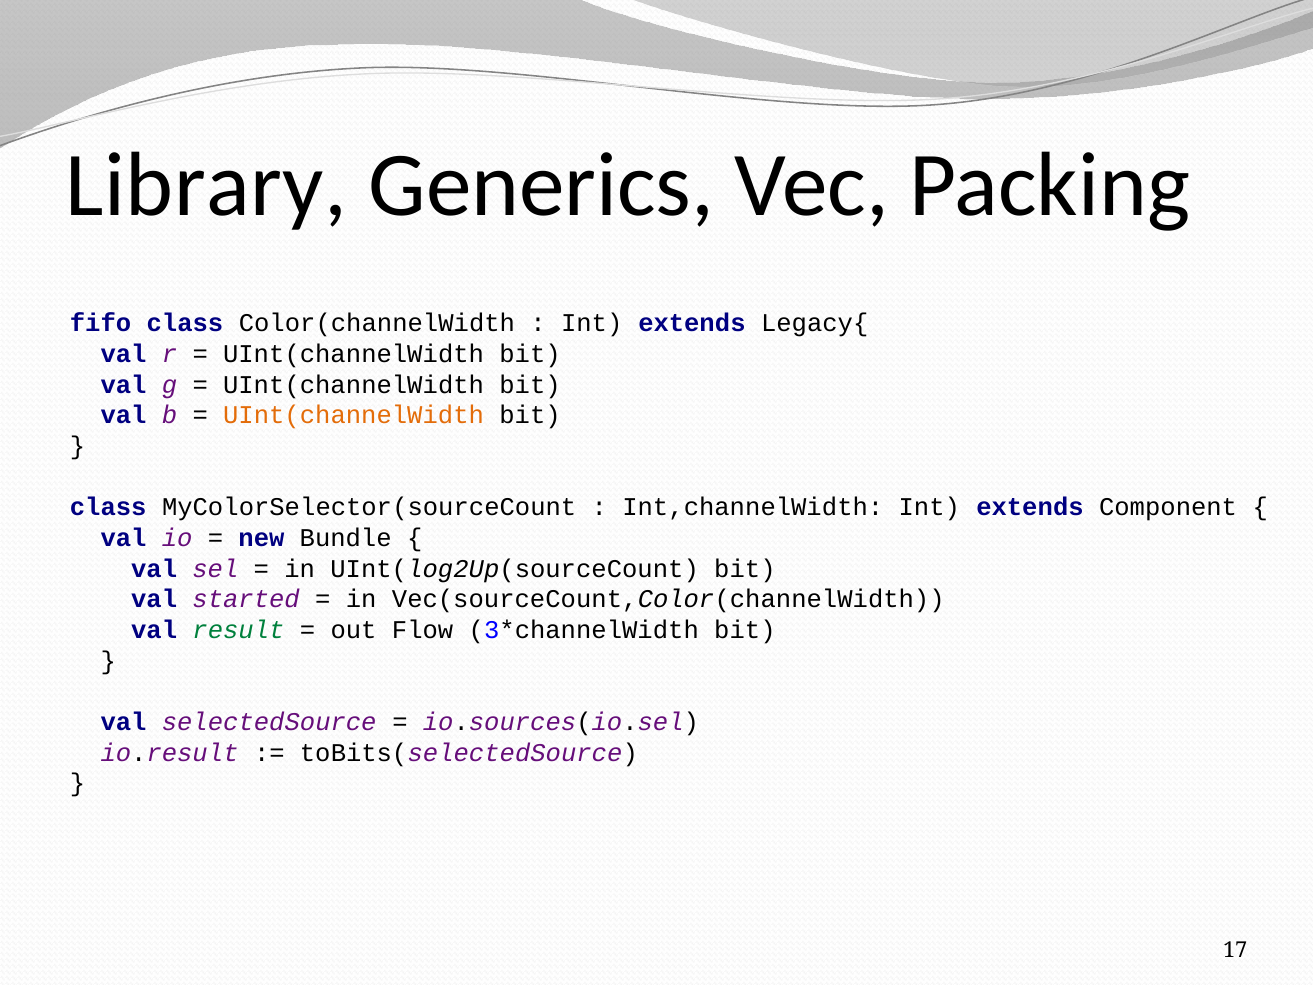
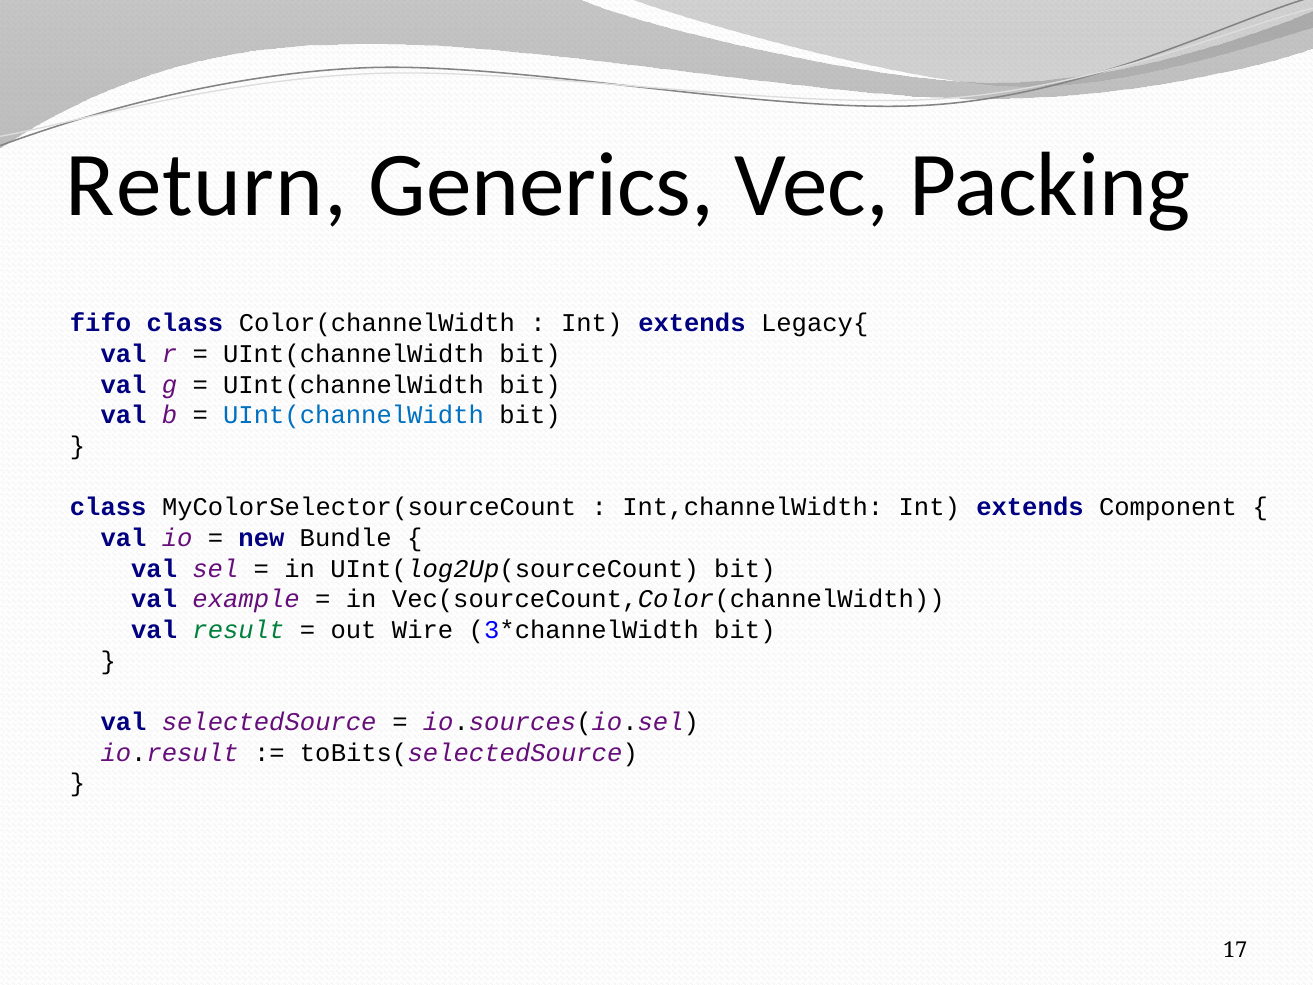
Library: Library -> Return
UInt(channelWidth at (354, 415) colour: orange -> blue
started: started -> example
Flow: Flow -> Wire
